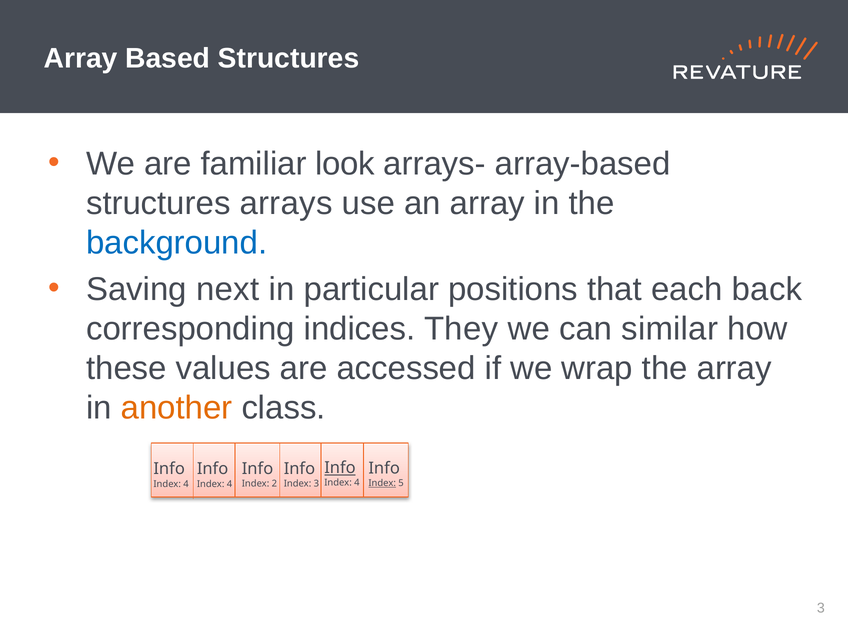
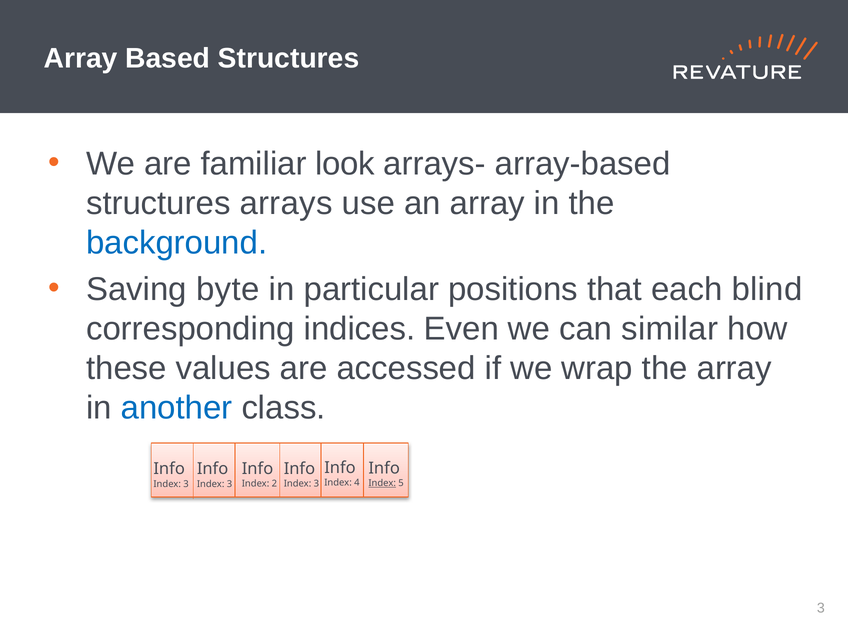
next: next -> byte
back: back -> blind
They: They -> Even
another colour: orange -> blue
Info at (340, 468) underline: present -> none
4 at (186, 484): 4 -> 3
4 at (230, 484): 4 -> 3
